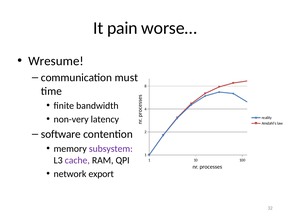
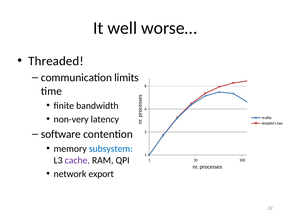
pain: pain -> well
Wresume: Wresume -> Threaded
must: must -> limits
subsystem colour: purple -> blue
